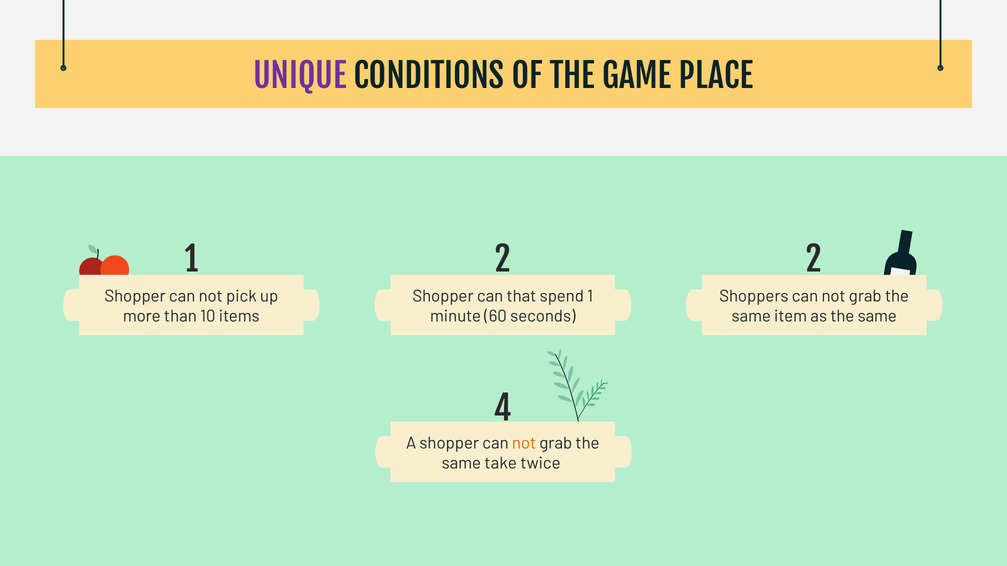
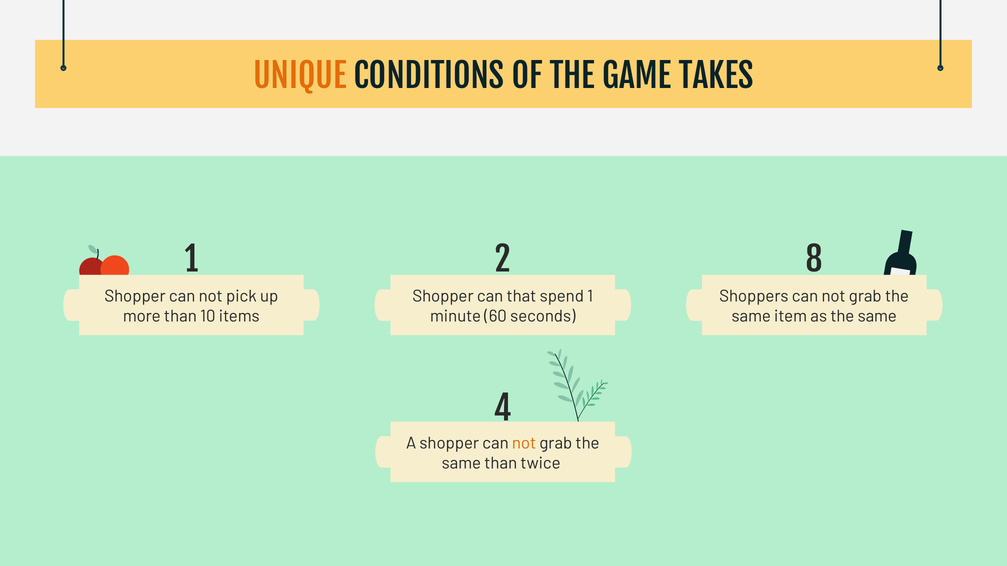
UNIQUE colour: purple -> orange
PLACE: PLACE -> TAKES
2 at (814, 261): 2 -> 8
same take: take -> than
